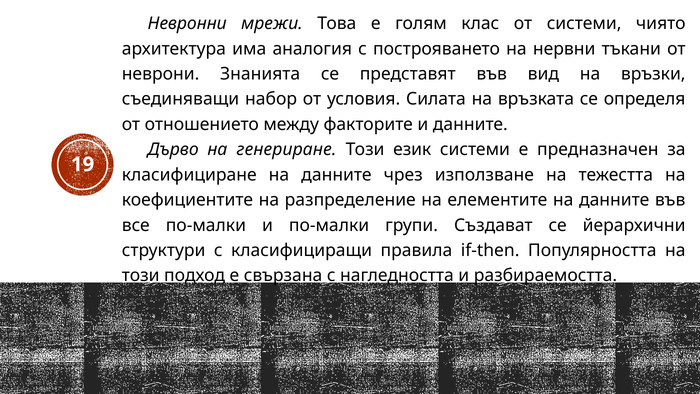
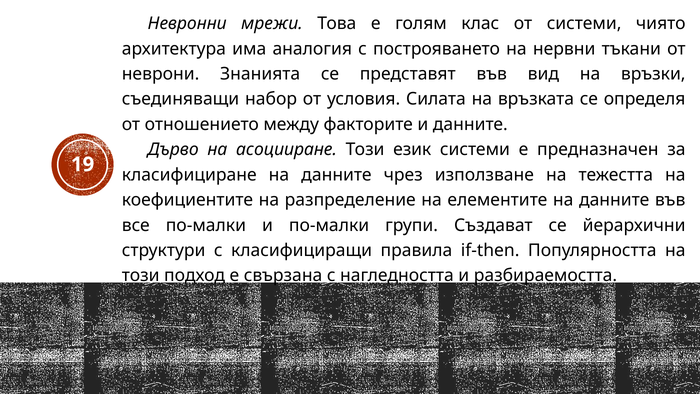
генериране: генериране -> асоцииране
